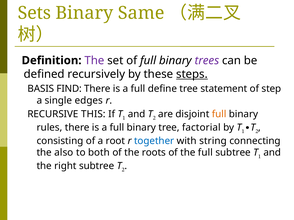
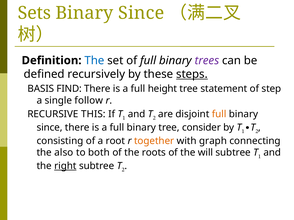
Same at (141, 13): Same -> Since
The at (94, 61) colour: purple -> blue
define: define -> height
edges: edges -> follow
rules at (49, 128): rules -> since
factorial: factorial -> consider
together colour: blue -> orange
string: string -> graph
the full: full -> will
right underline: none -> present
